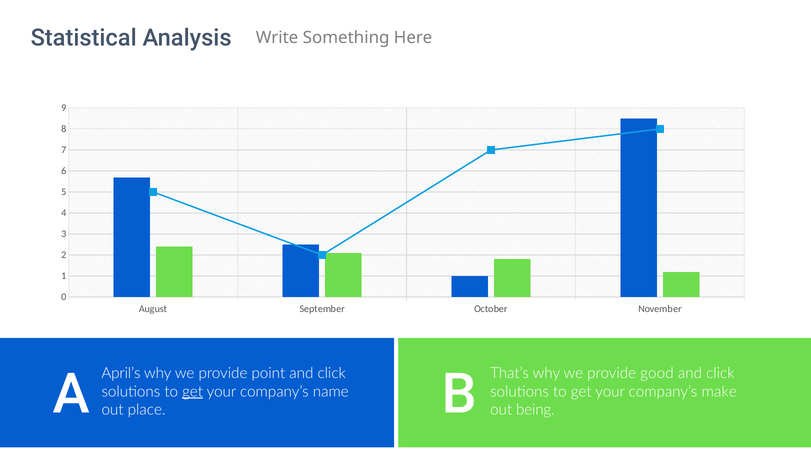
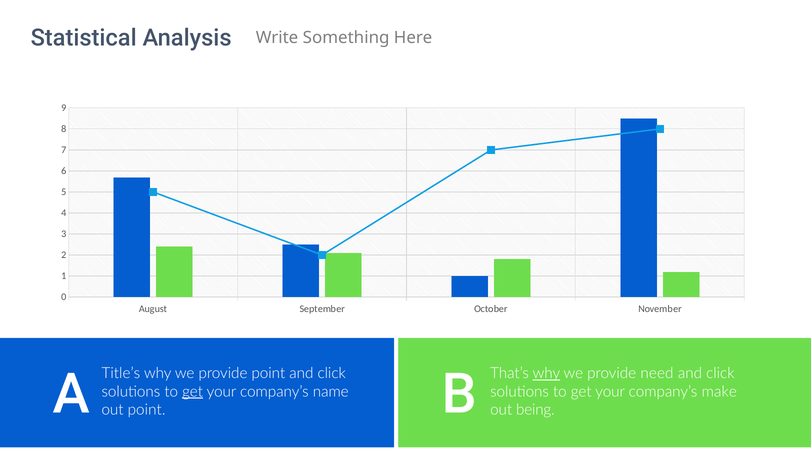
April’s: April’s -> Title’s
out place: place -> point
why at (546, 373) underline: none -> present
good: good -> need
